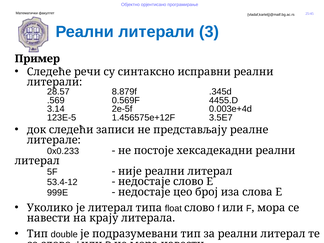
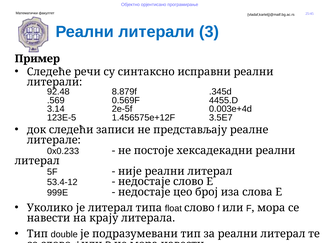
28.57: 28.57 -> 92.48
